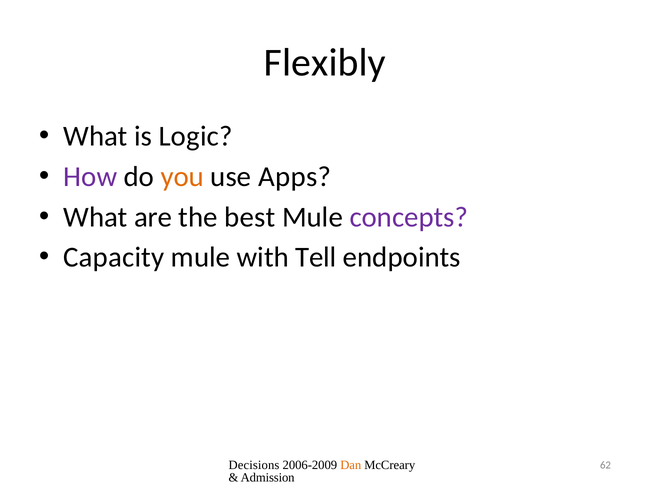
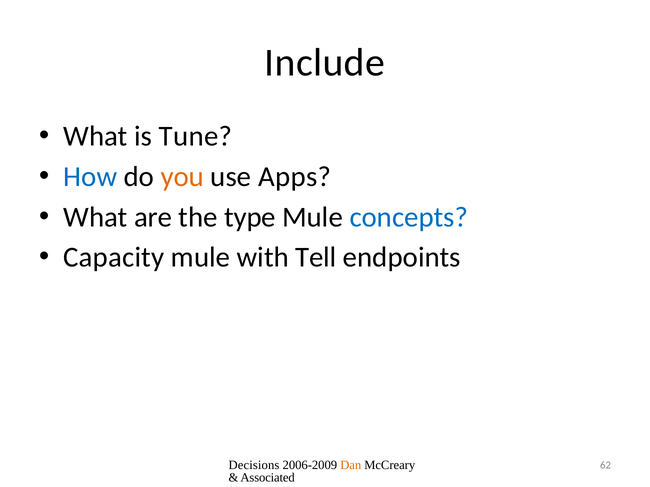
Flexibly: Flexibly -> Include
Logic: Logic -> Tune
How colour: purple -> blue
best: best -> type
concepts colour: purple -> blue
Admission: Admission -> Associated
